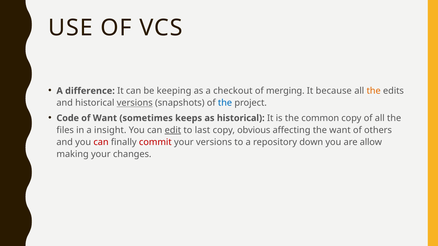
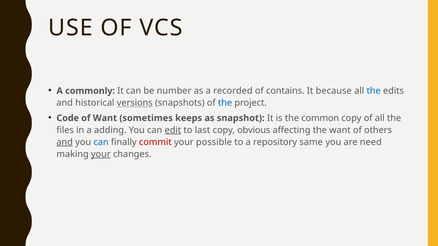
difference: difference -> commonly
keeping: keeping -> number
checkout: checkout -> recorded
merging: merging -> contains
the at (374, 91) colour: orange -> blue
as historical: historical -> snapshot
insight: insight -> adding
and at (65, 142) underline: none -> present
can at (101, 142) colour: red -> blue
your versions: versions -> possible
down: down -> same
allow: allow -> need
your at (101, 154) underline: none -> present
